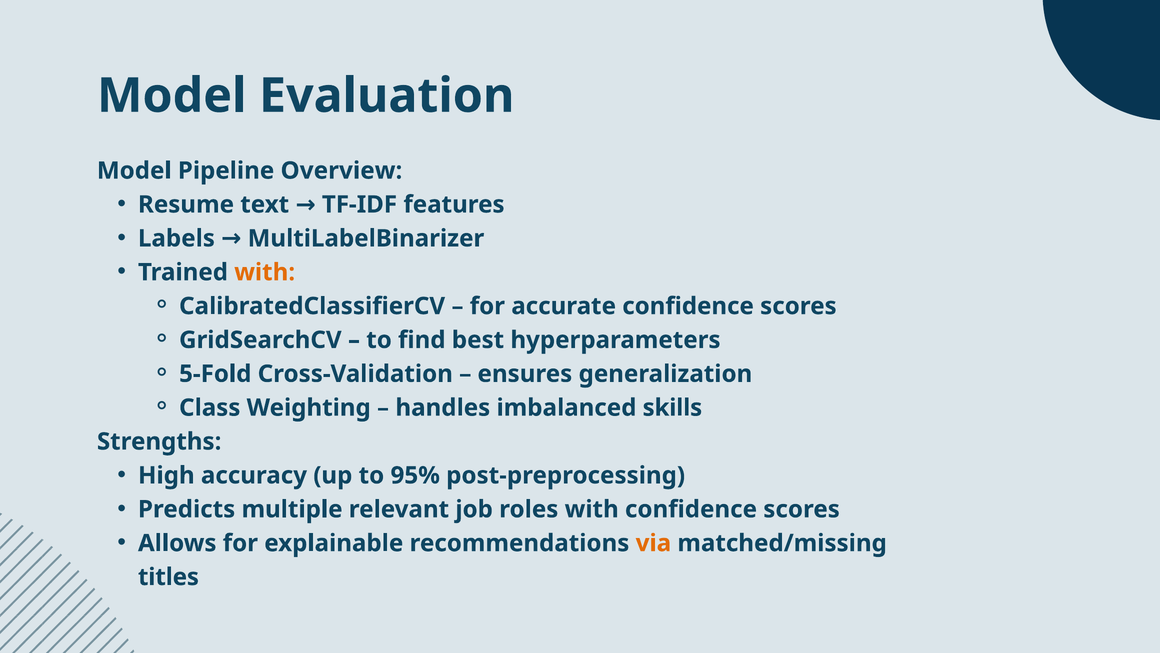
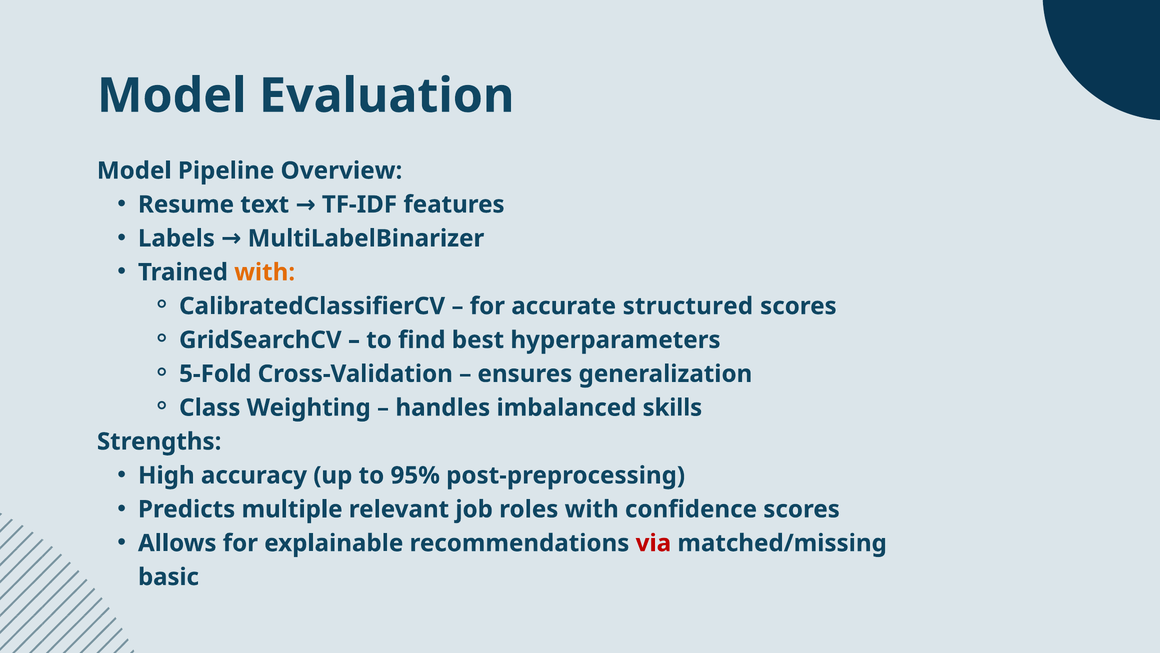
accurate confidence: confidence -> structured
via colour: orange -> red
titles: titles -> basic
